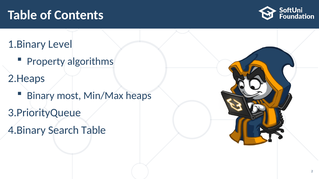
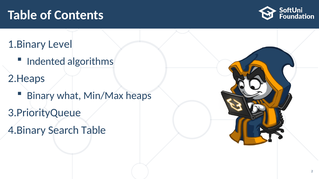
Property: Property -> Indented
most: most -> what
